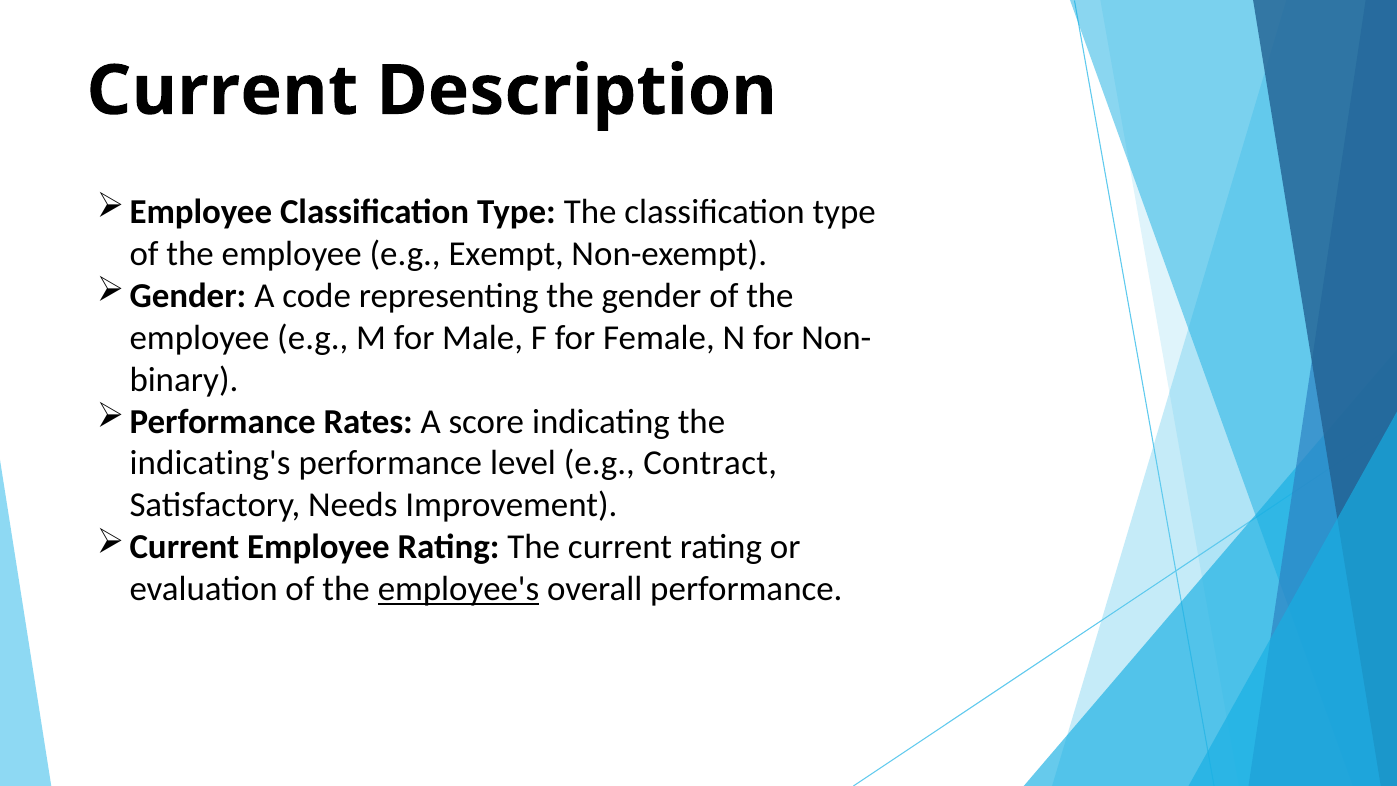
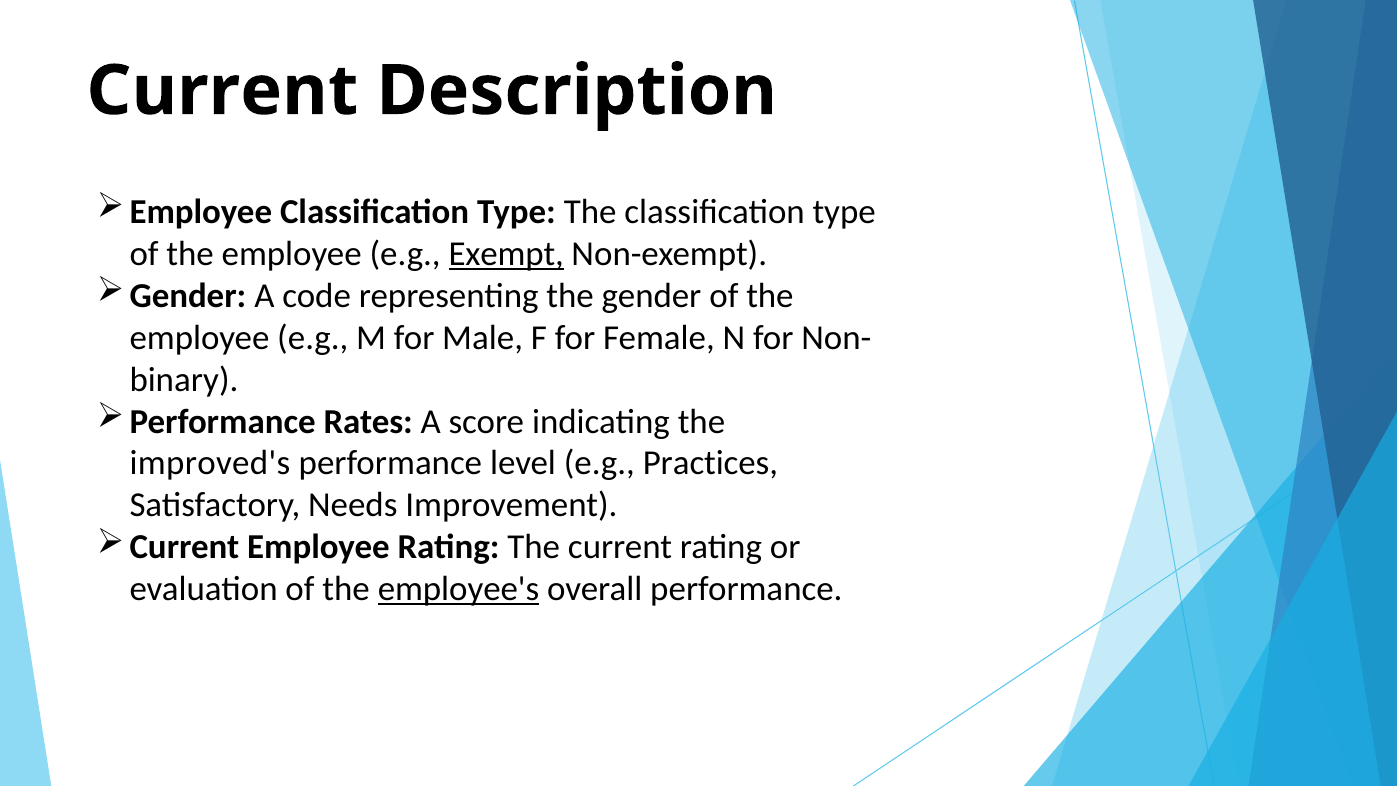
Exempt underline: none -> present
indicating's: indicating's -> improved's
Contract: Contract -> Practices
